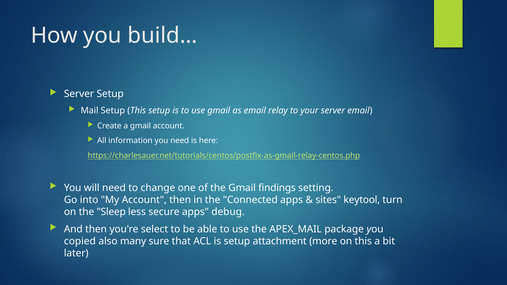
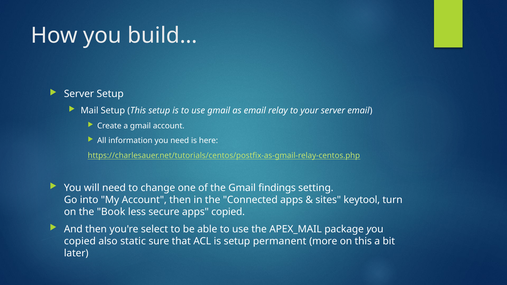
Sleep: Sleep -> Book
apps debug: debug -> copied
many: many -> static
attachment: attachment -> permanent
